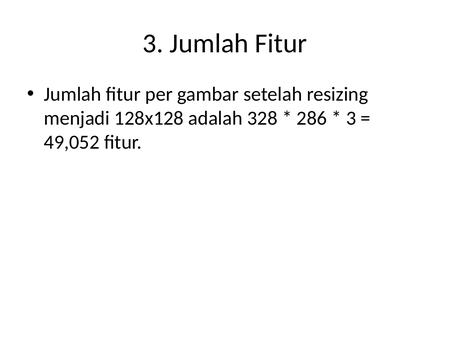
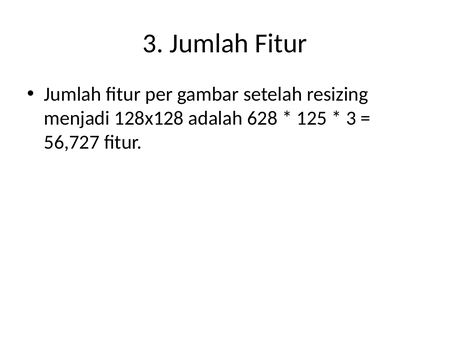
328: 328 -> 628
286: 286 -> 125
49,052: 49,052 -> 56,727
